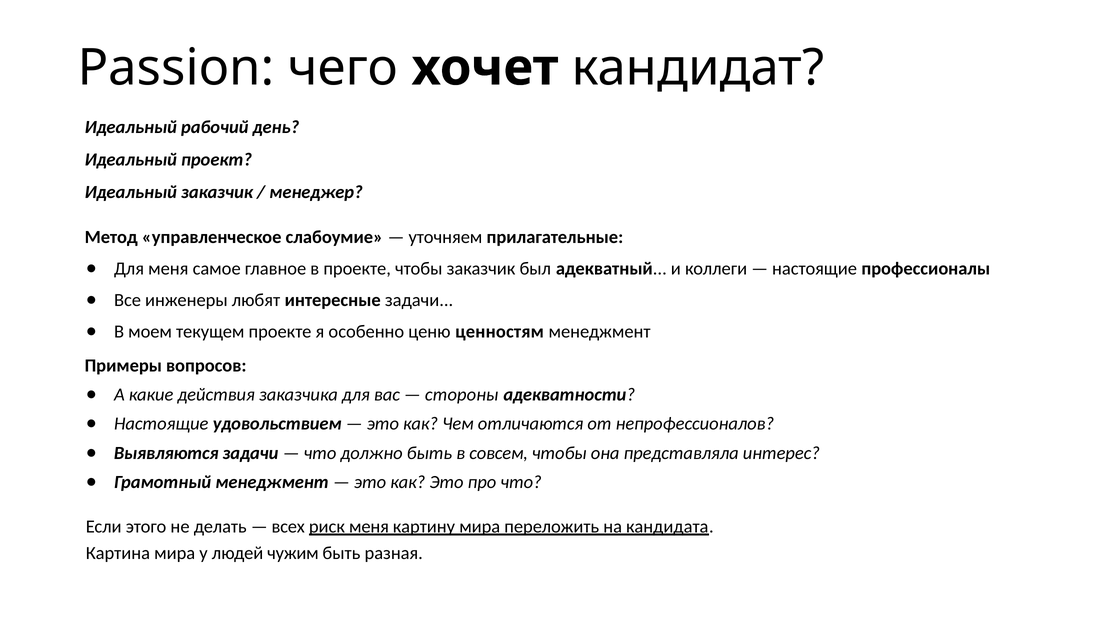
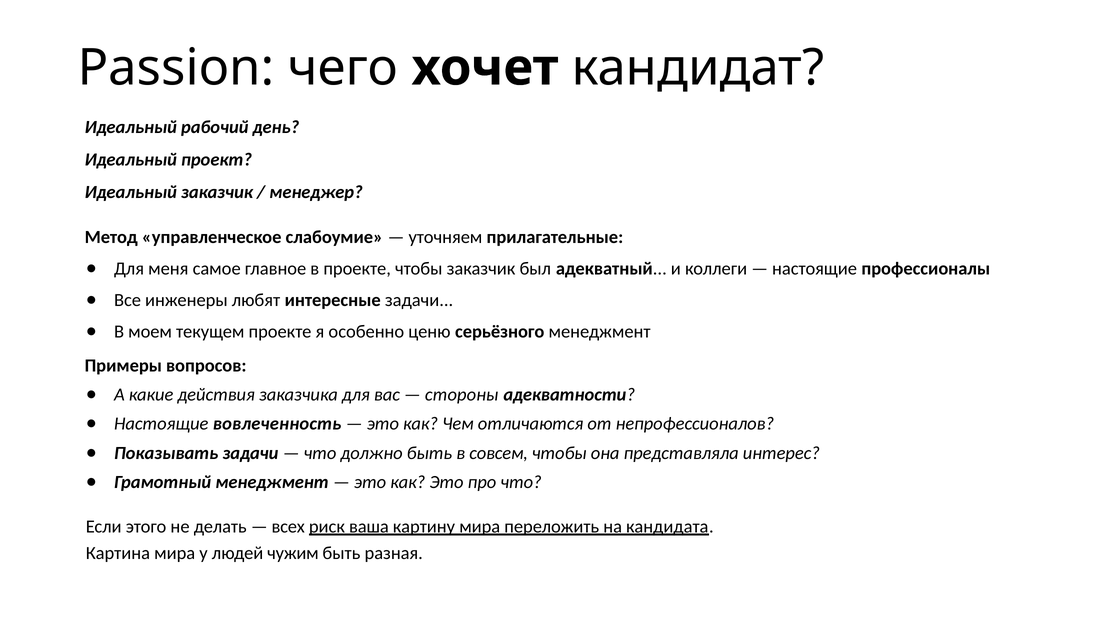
ценностям: ценностям -> серьёзного
удовольствием: удовольствием -> вовлеченность
Выявляются: Выявляются -> Показывать
риск меня: меня -> ваша
